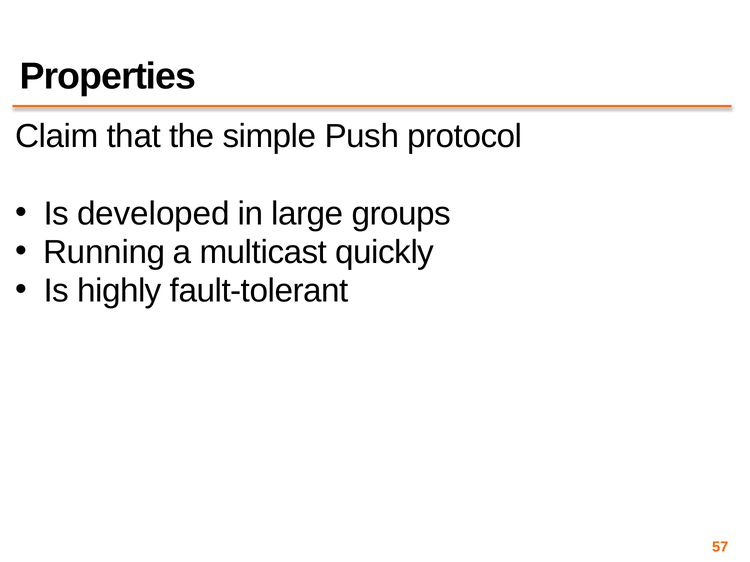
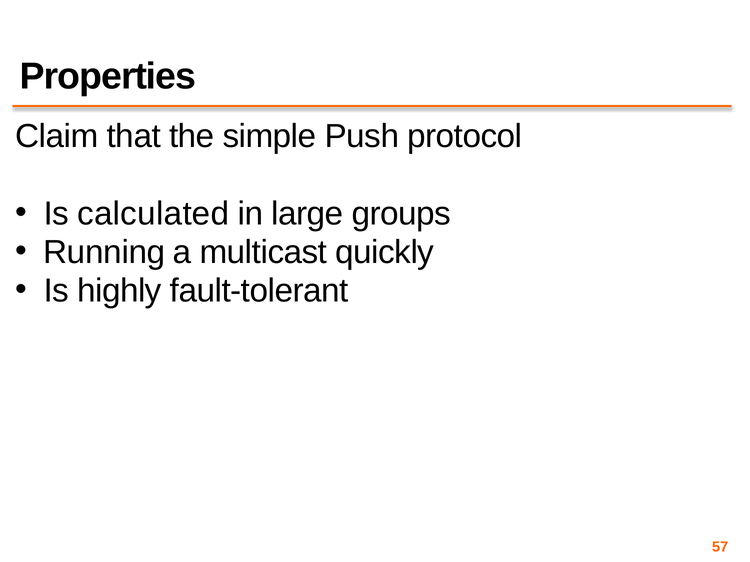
developed: developed -> calculated
